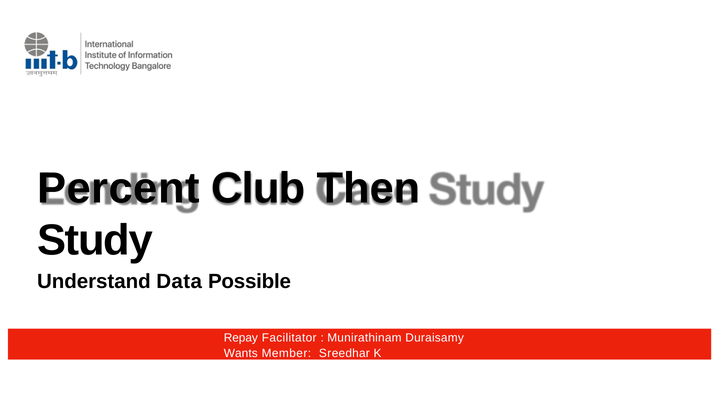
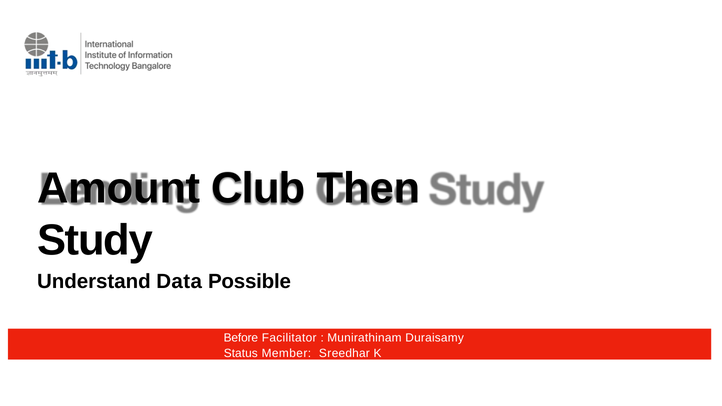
Percent: Percent -> Amount
Repay: Repay -> Before
Wants: Wants -> Status
